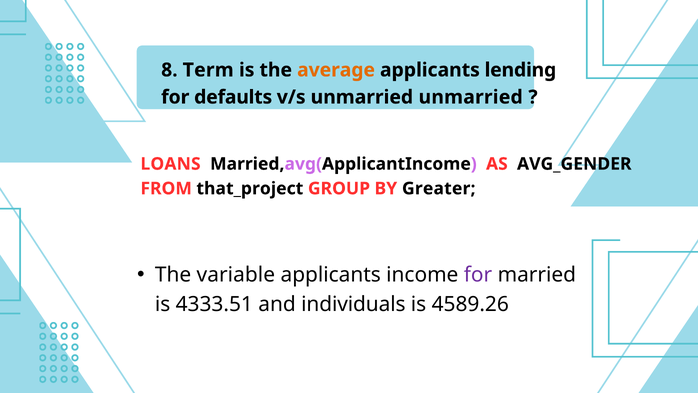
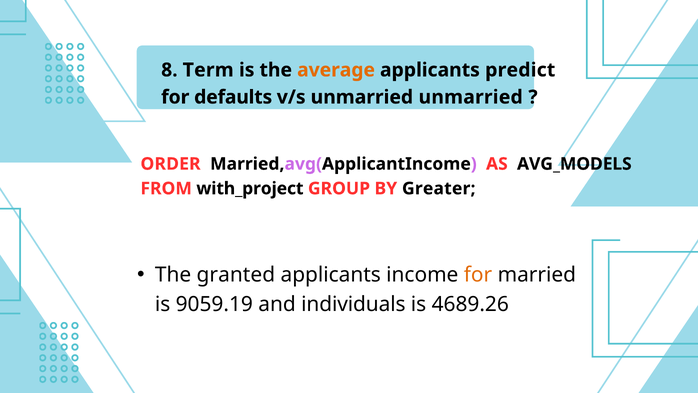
lending: lending -> predict
LOANS: LOANS -> ORDER
AVG_GENDER: AVG_GENDER -> AVG_MODELS
that_project: that_project -> with_project
variable: variable -> granted
for at (478, 275) colour: purple -> orange
4333.51: 4333.51 -> 9059.19
4589.26: 4589.26 -> 4689.26
